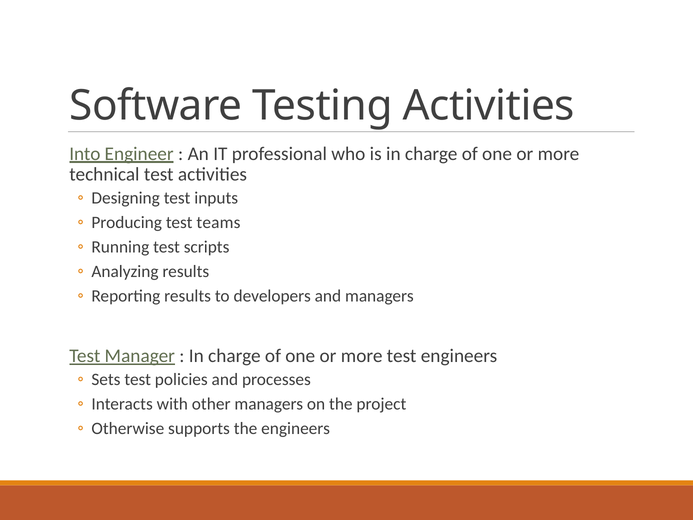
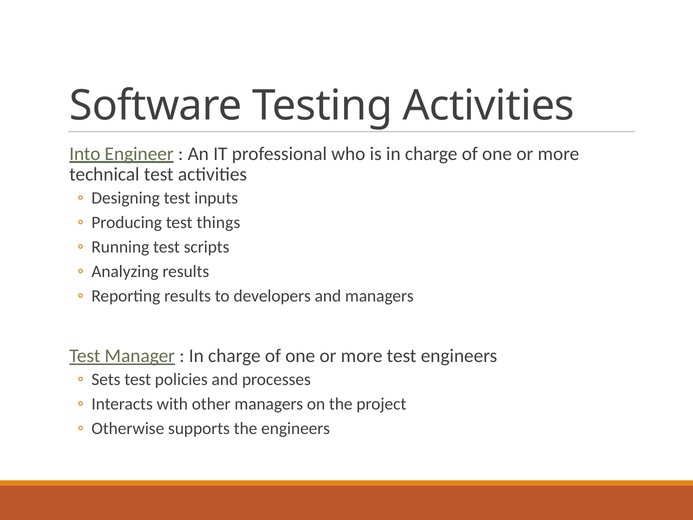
teams: teams -> things
